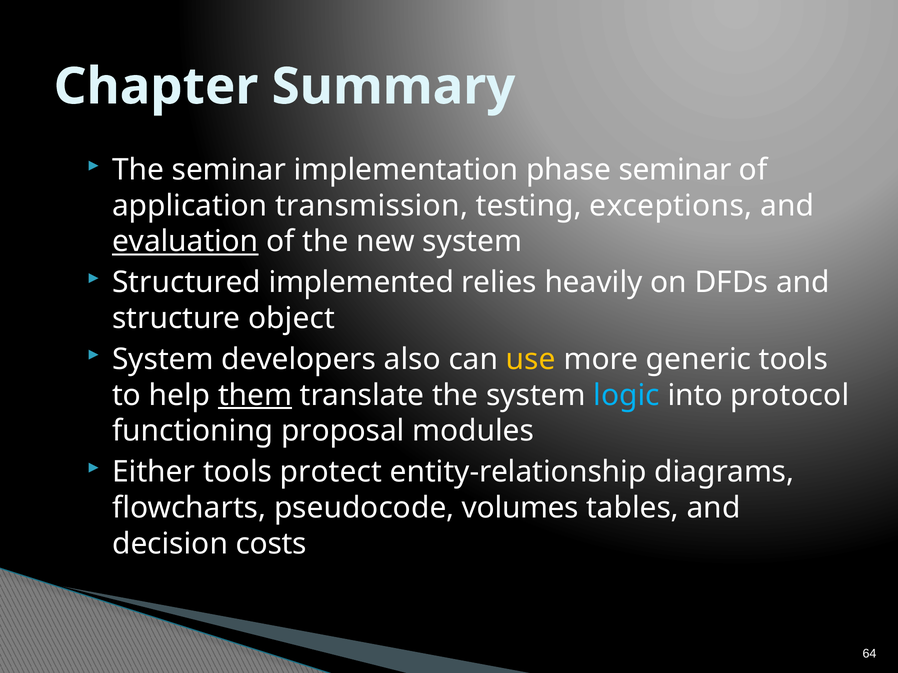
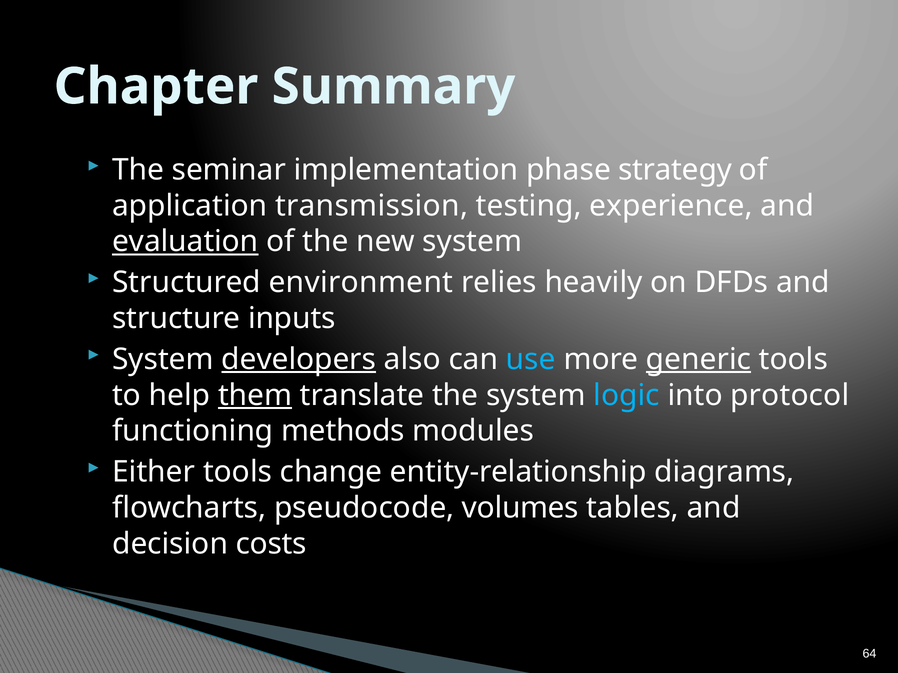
phase seminar: seminar -> strategy
exceptions: exceptions -> experience
implemented: implemented -> environment
object: object -> inputs
developers underline: none -> present
use colour: yellow -> light blue
generic underline: none -> present
proposal: proposal -> methods
protect: protect -> change
